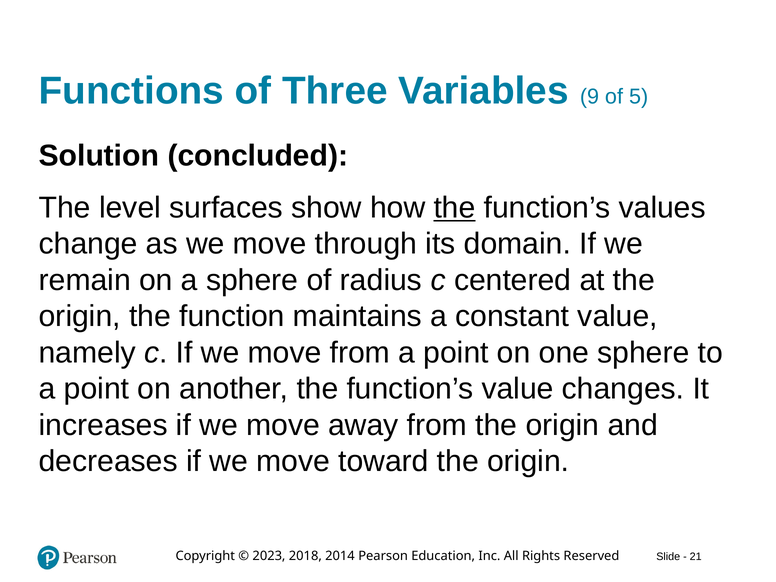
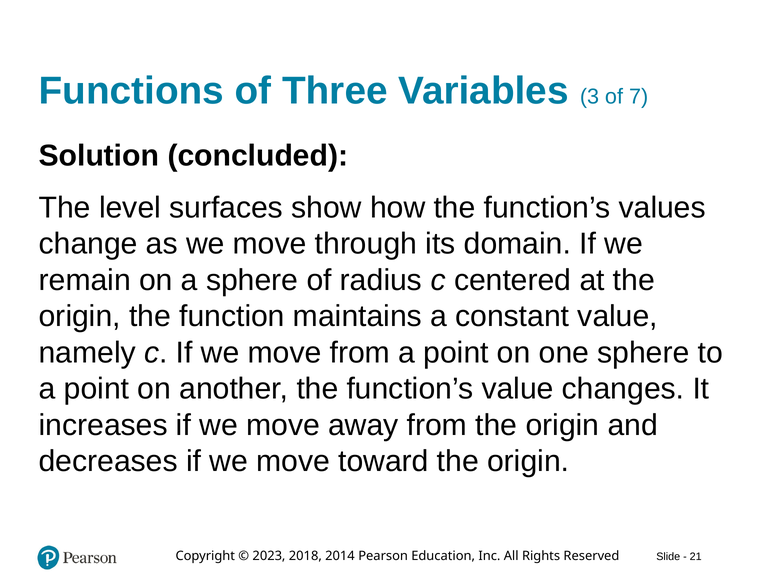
9: 9 -> 3
5: 5 -> 7
the at (455, 208) underline: present -> none
